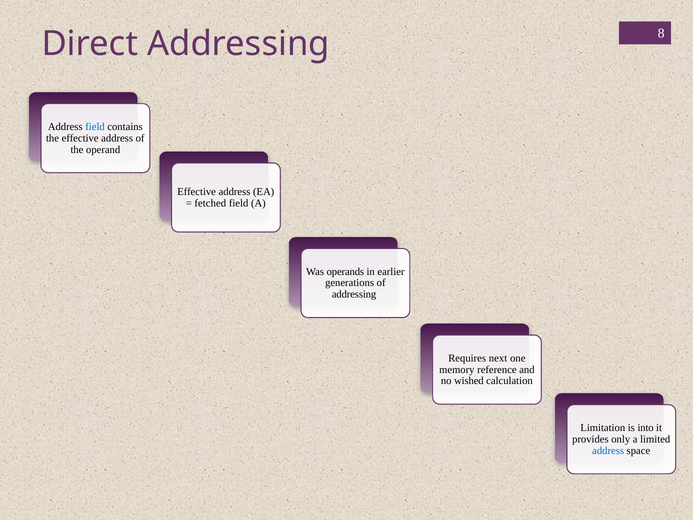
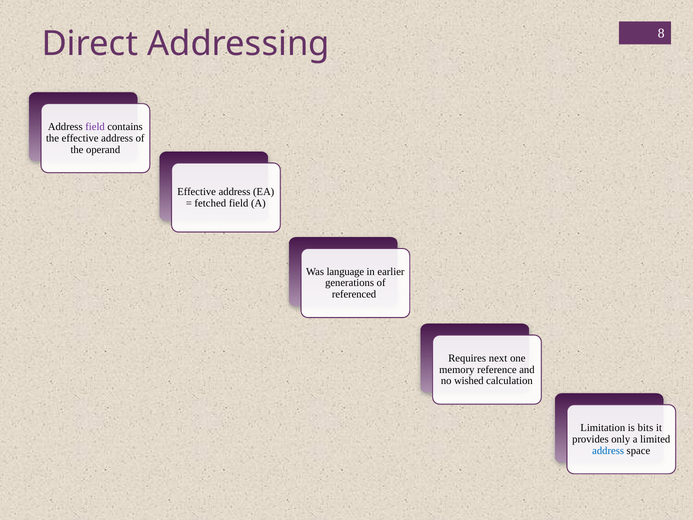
field at (95, 127) colour: blue -> purple
operands: operands -> language
addressing at (354, 294): addressing -> referenced
into: into -> bits
